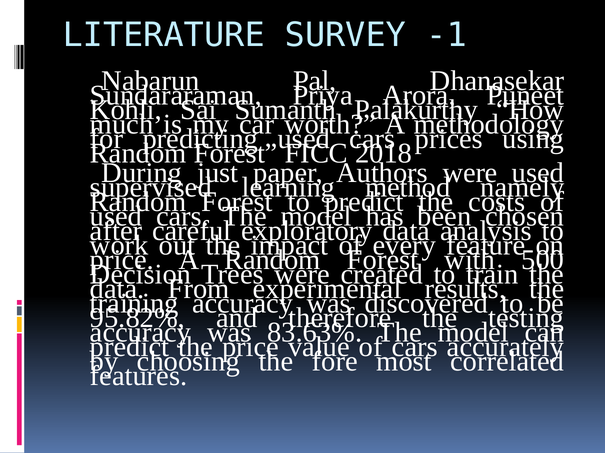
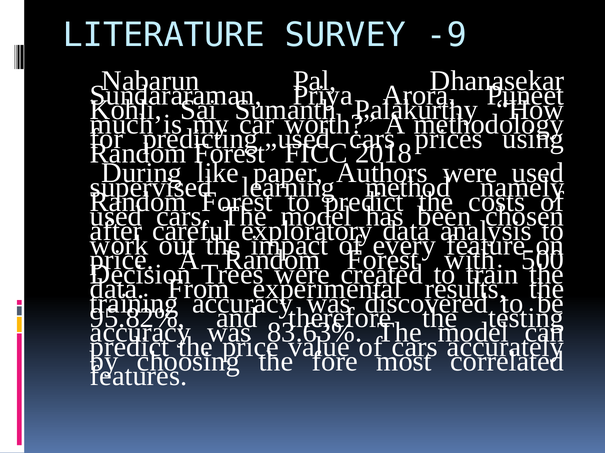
-1: -1 -> -9
just: just -> like
